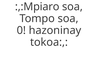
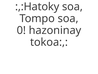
:,:Mpiaro: :,:Mpiaro -> :,:Hatoky
